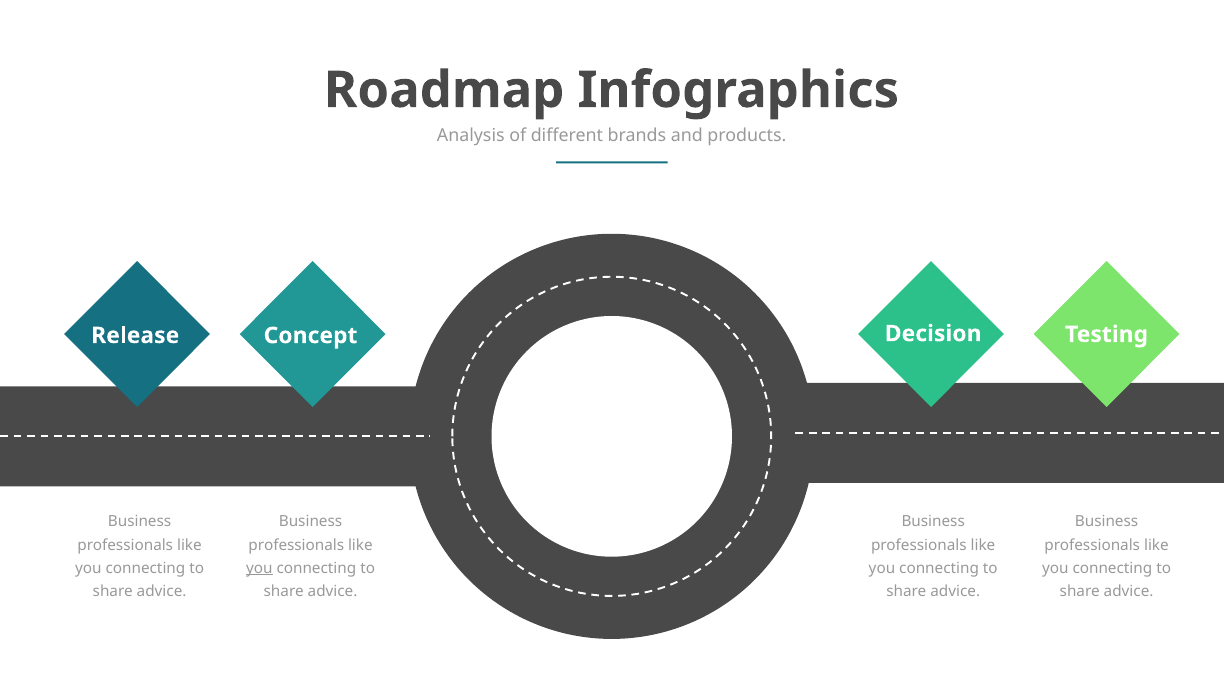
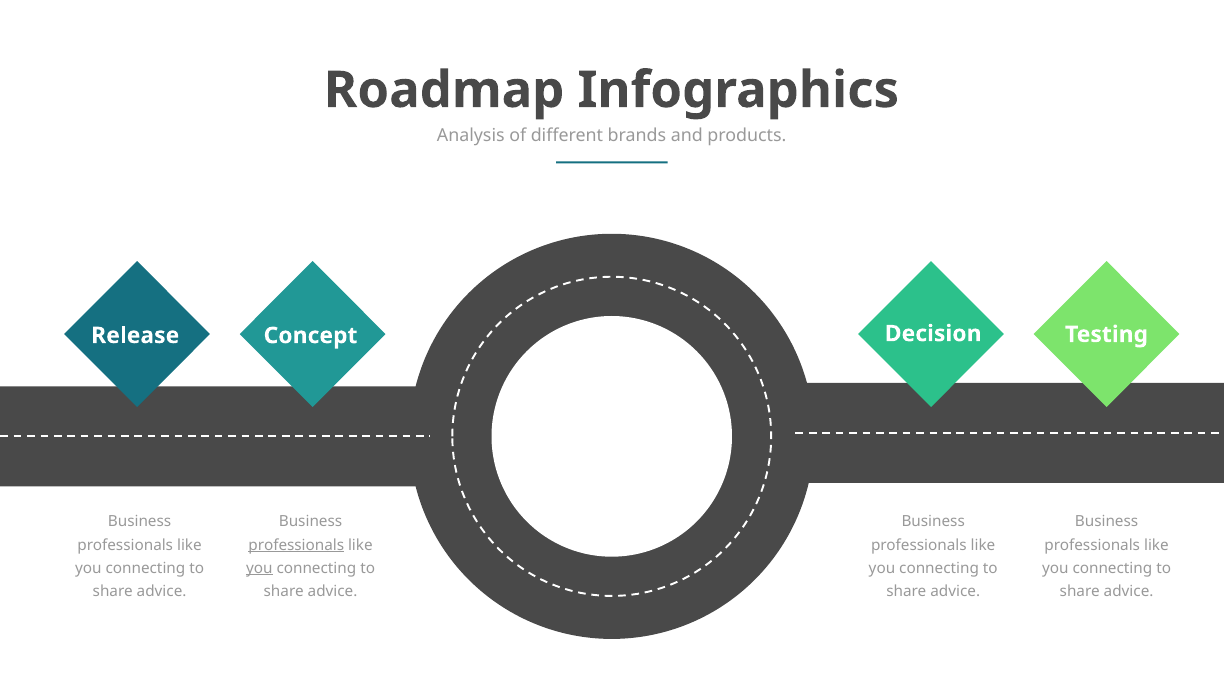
professionals at (296, 545) underline: none -> present
